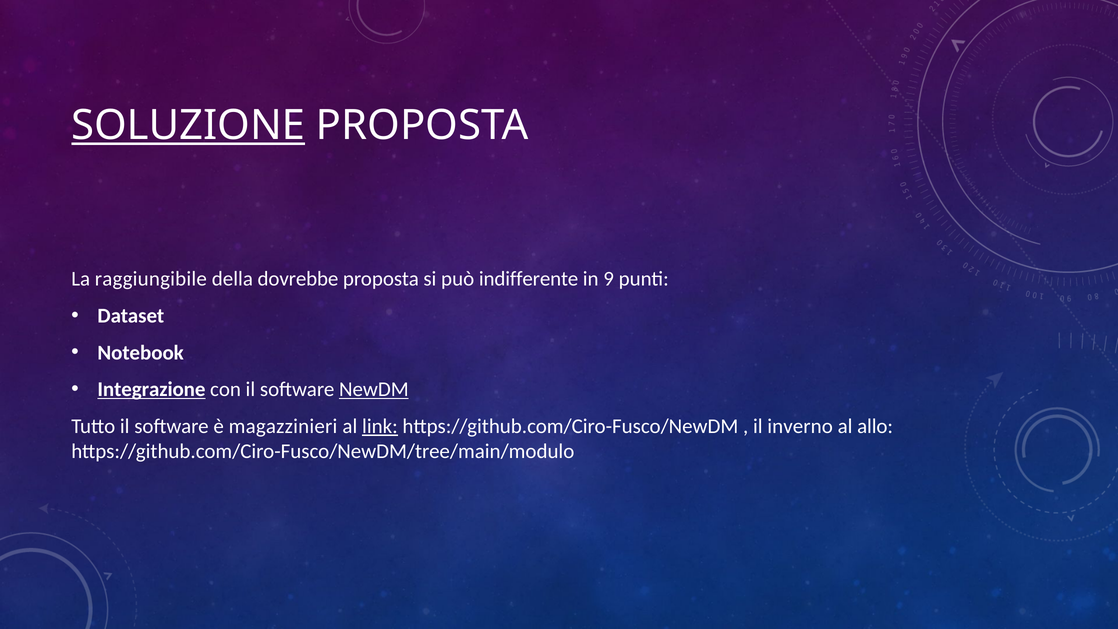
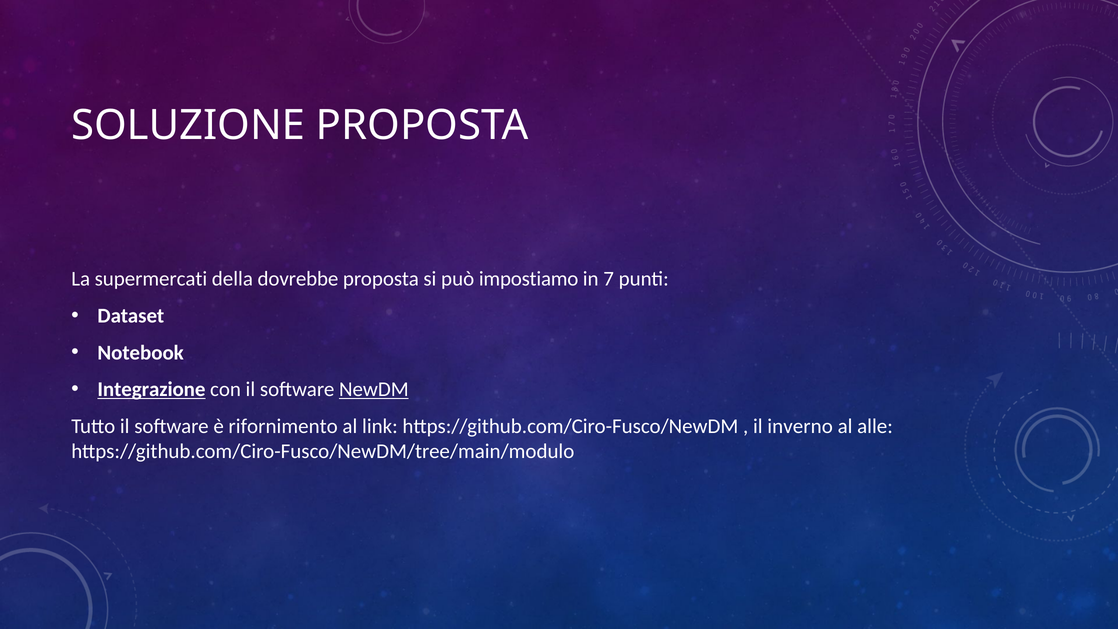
SOLUZIONE underline: present -> none
raggiungibile: raggiungibile -> supermercati
indifferente: indifferente -> impostiamo
9: 9 -> 7
magazzinieri: magazzinieri -> rifornimento
link underline: present -> none
allo: allo -> alle
